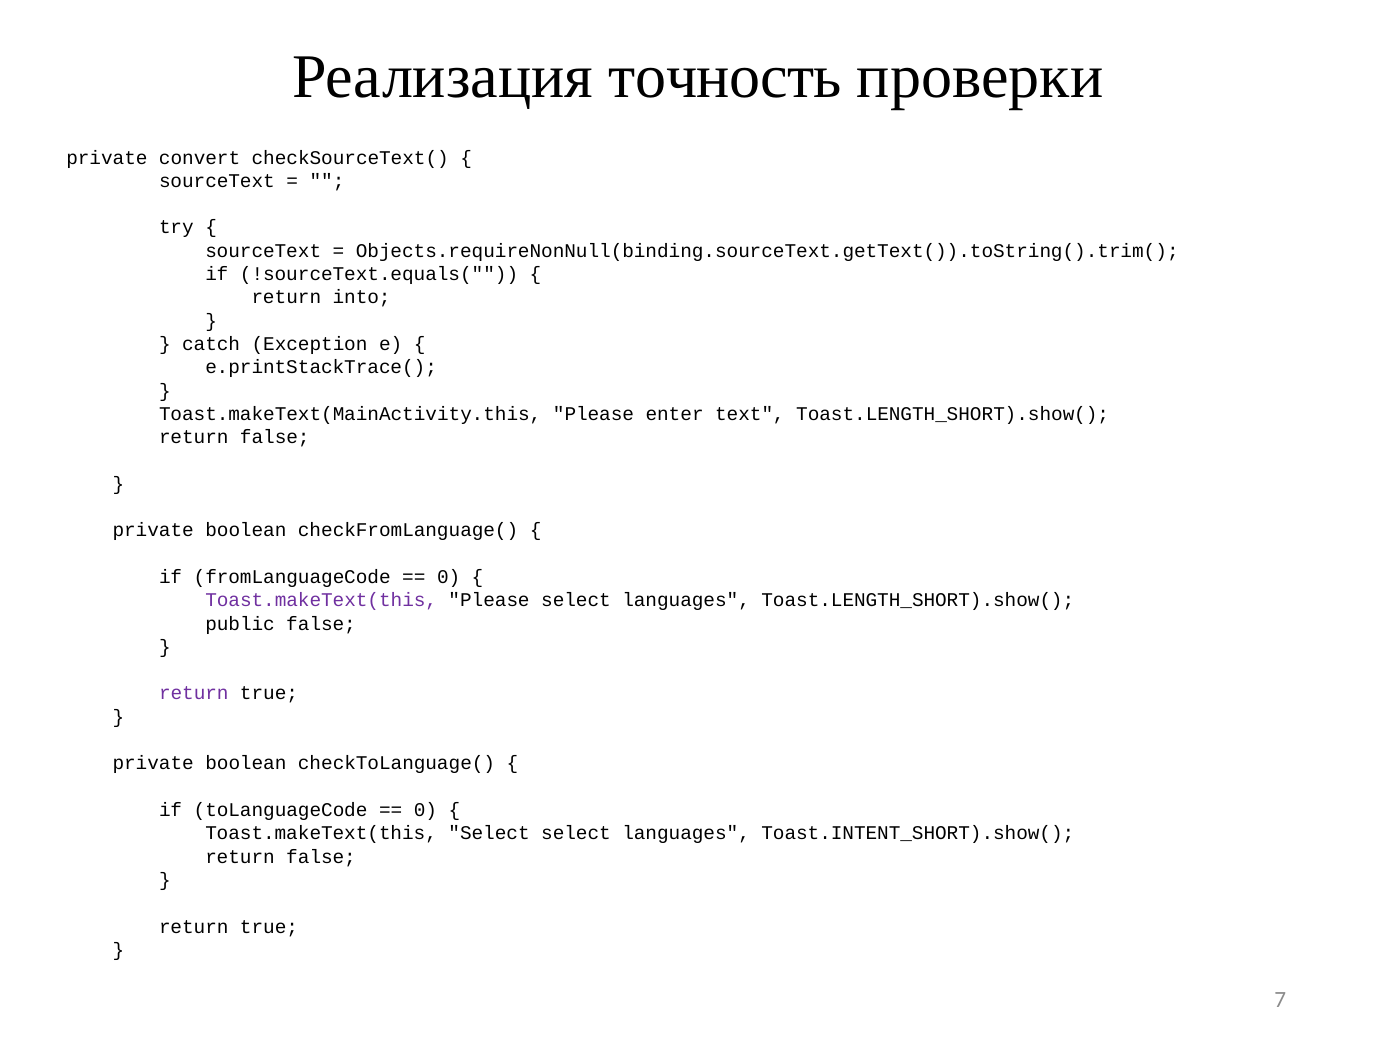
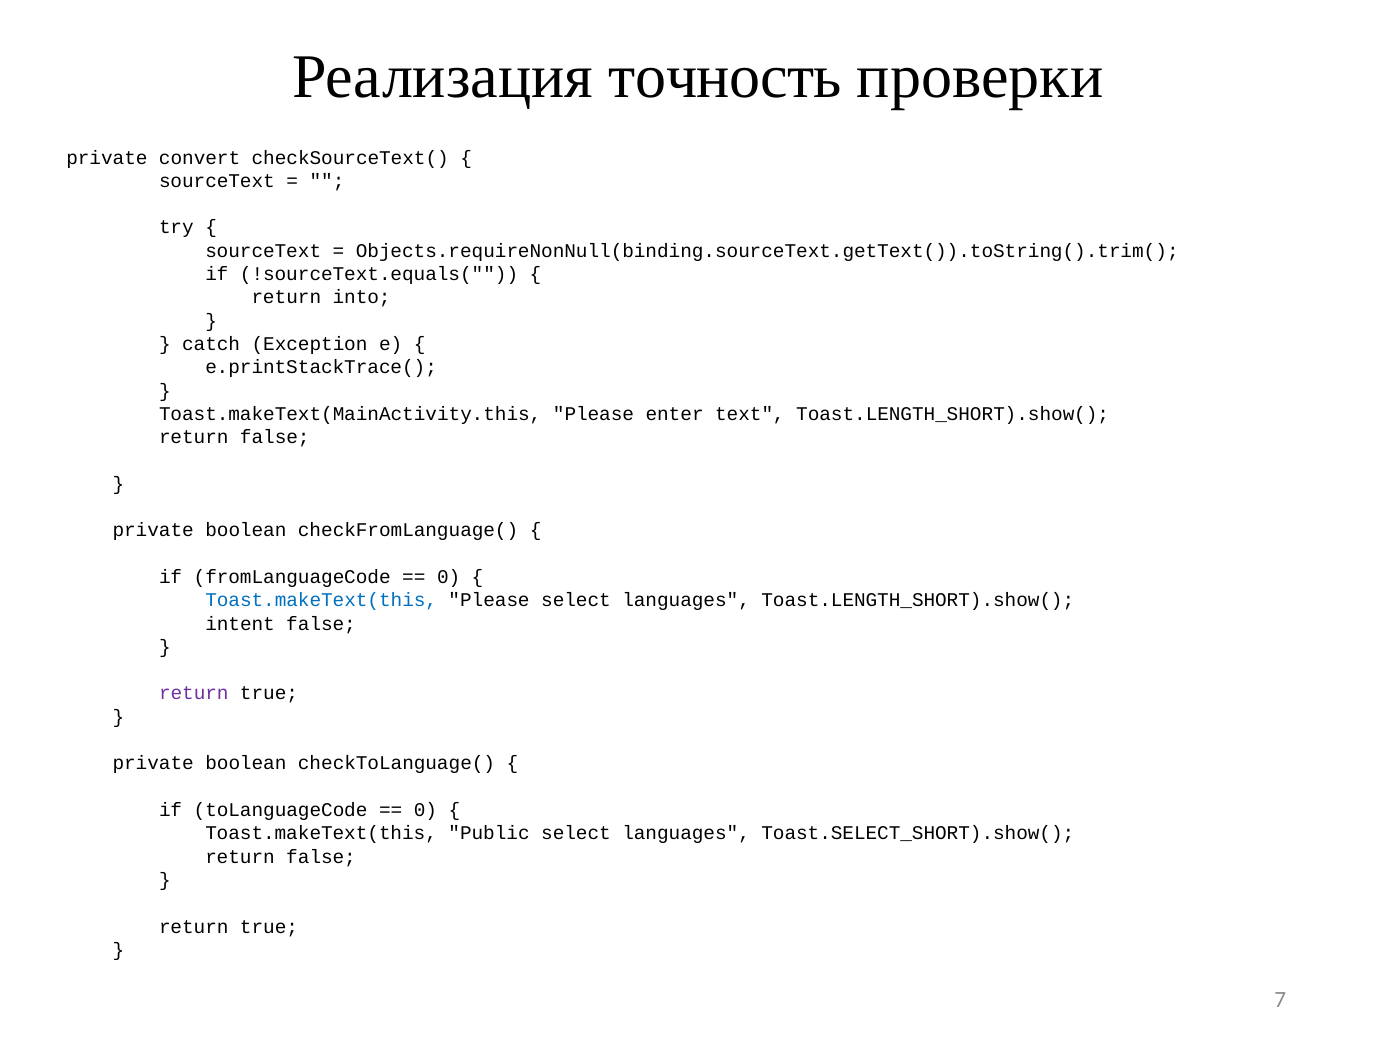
Toast.makeText(this at (321, 600) colour: purple -> blue
public: public -> intent
Toast.makeText(this Select: Select -> Public
Toast.INTENT_SHORT).show(: Toast.INTENT_SHORT).show( -> Toast.SELECT_SHORT).show(
